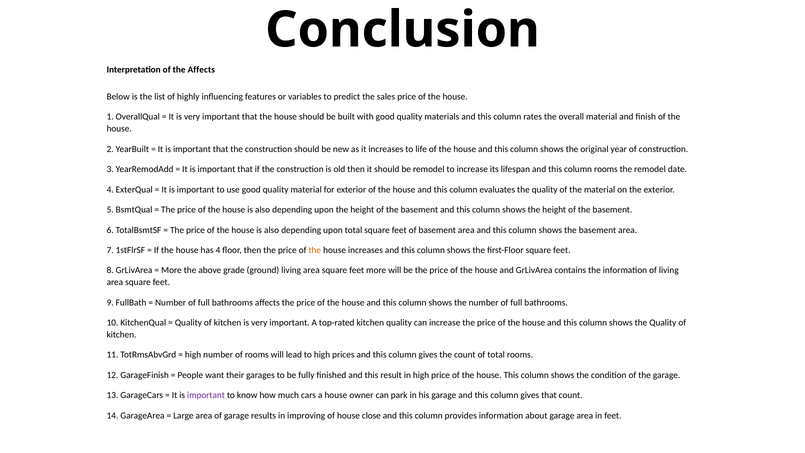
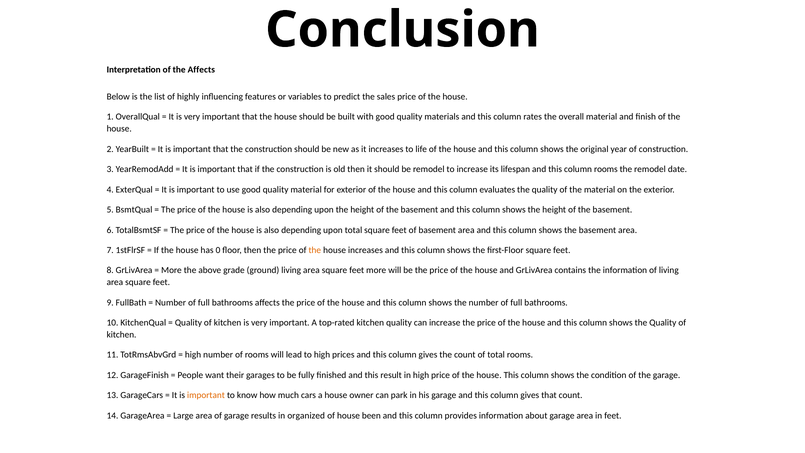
has 4: 4 -> 0
important at (206, 395) colour: purple -> orange
improving: improving -> organized
close: close -> been
